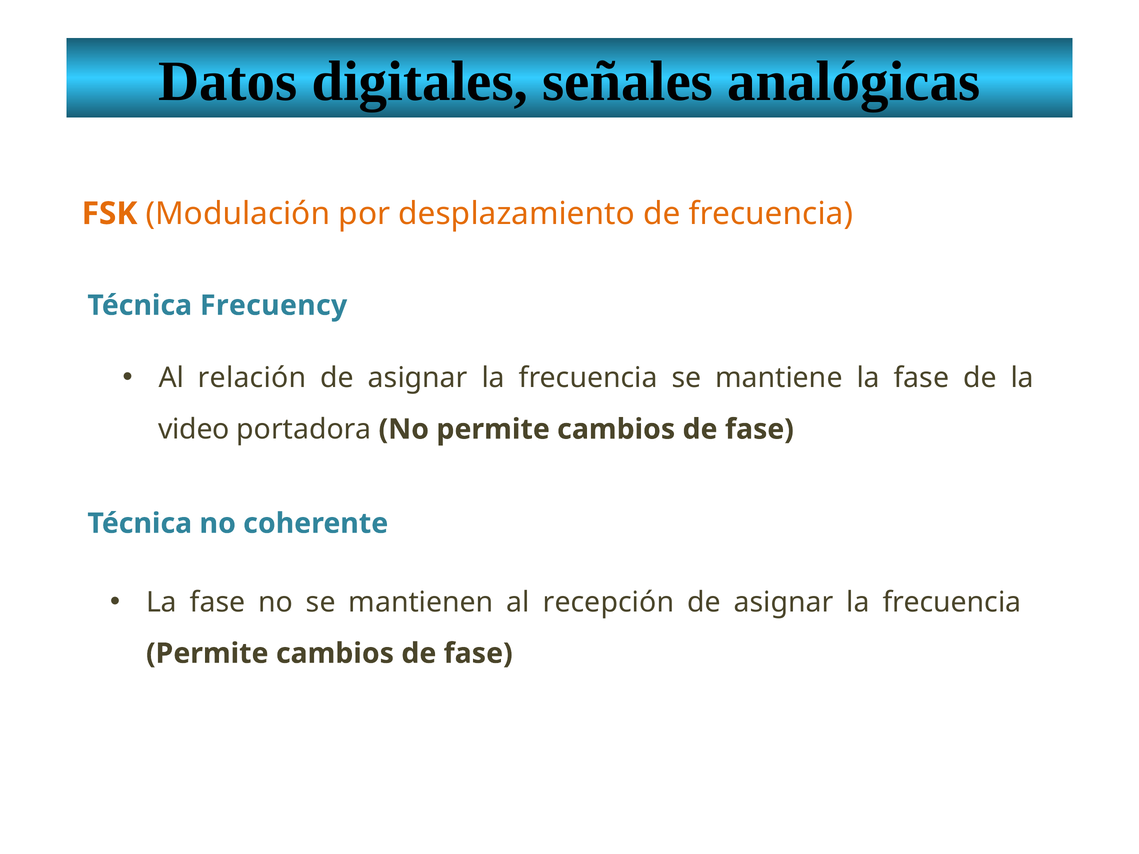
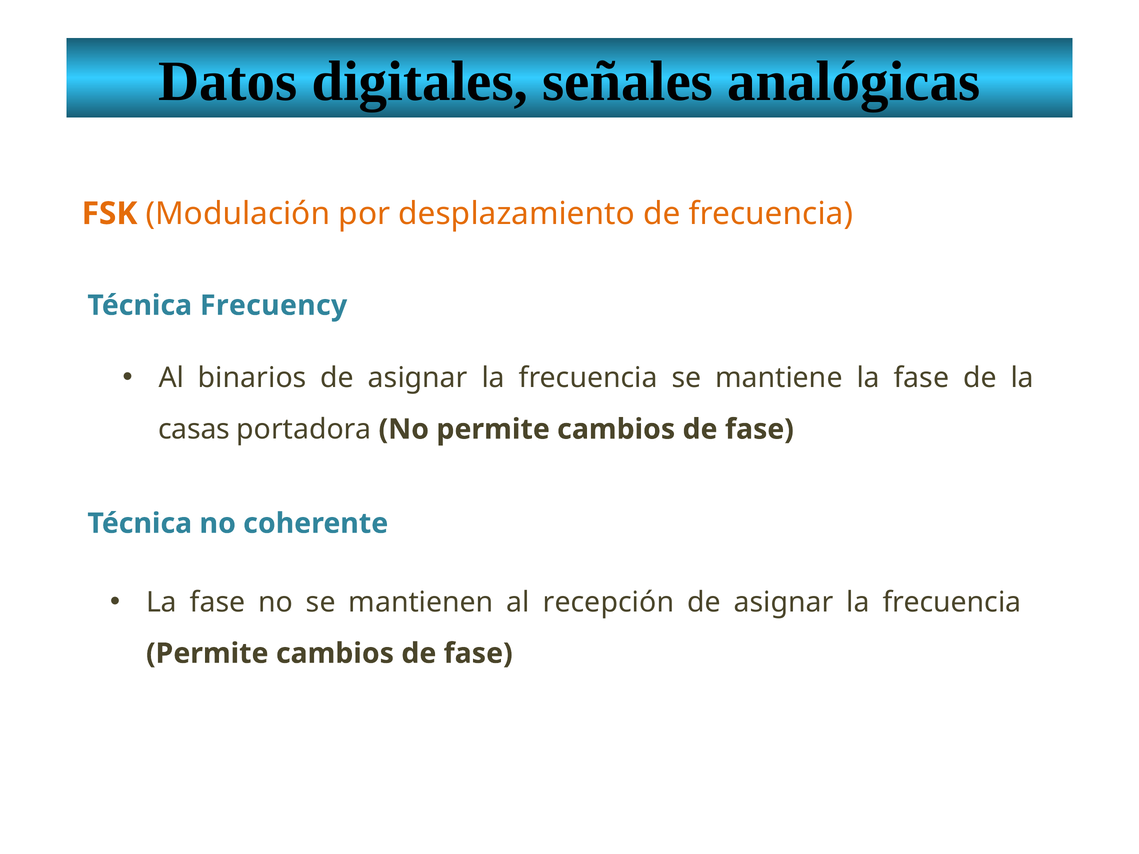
relación: relación -> binarios
video: video -> casas
